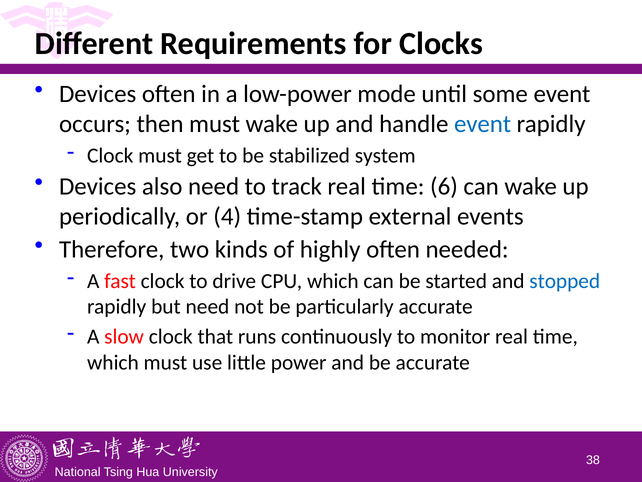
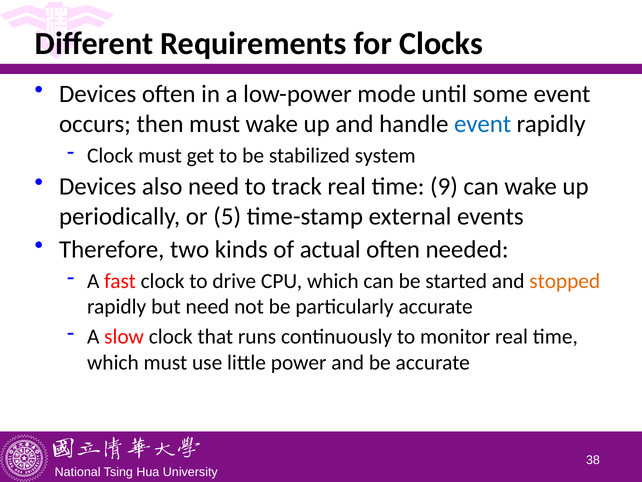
6: 6 -> 9
4: 4 -> 5
highly: highly -> actual
stopped colour: blue -> orange
